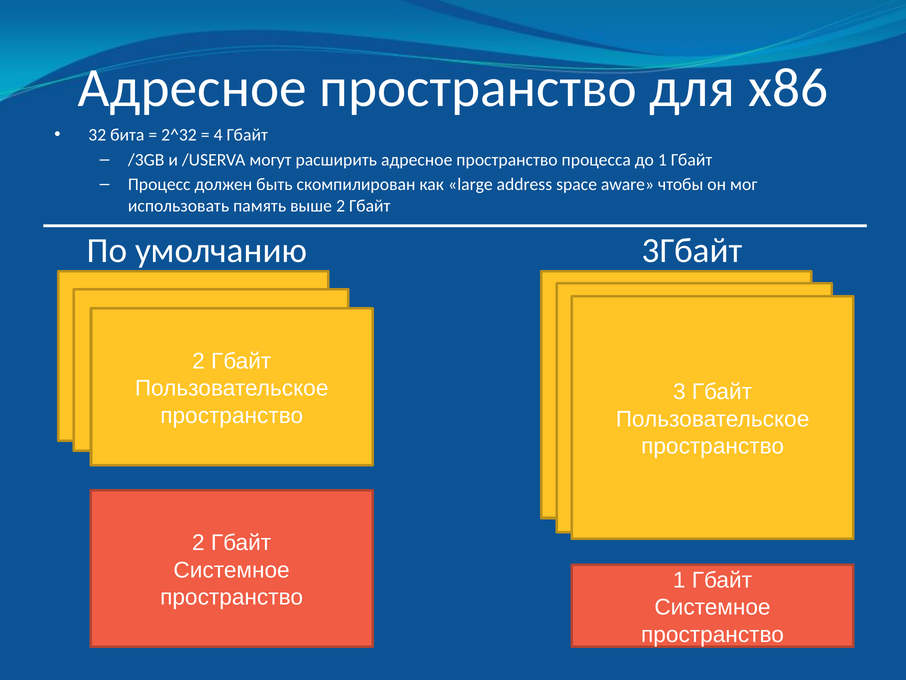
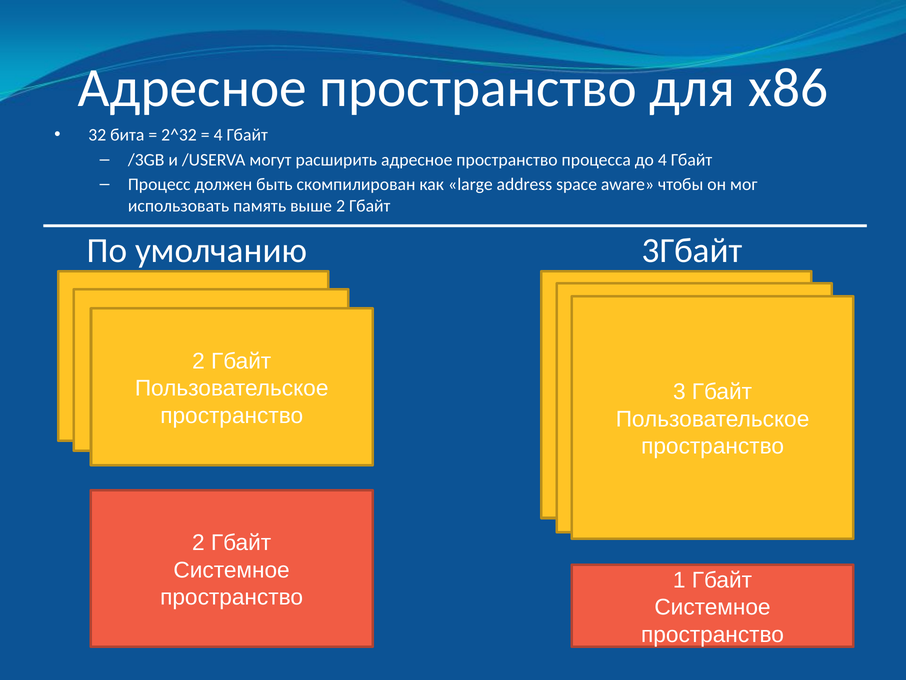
до 1: 1 -> 4
